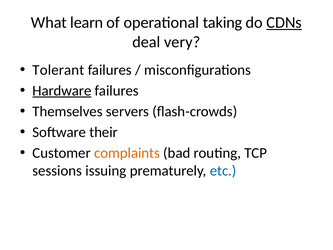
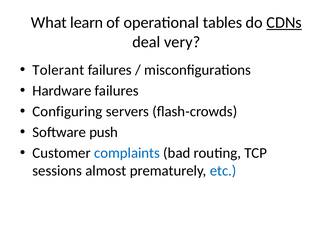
taking: taking -> tables
Hardware underline: present -> none
Themselves: Themselves -> Configuring
their: their -> push
complaints colour: orange -> blue
issuing: issuing -> almost
